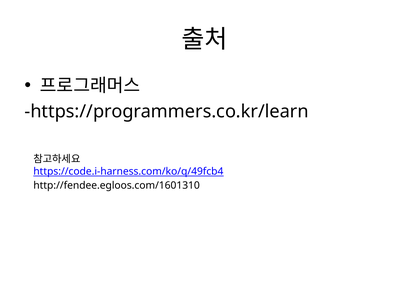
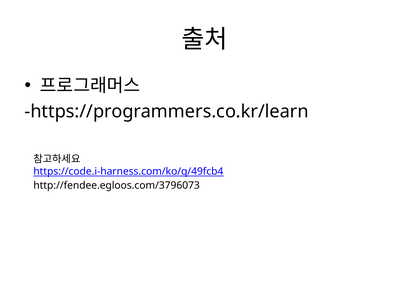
http://fendee.egloos.com/1601310: http://fendee.egloos.com/1601310 -> http://fendee.egloos.com/3796073
